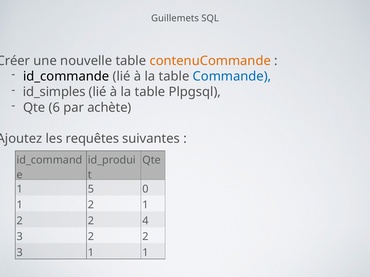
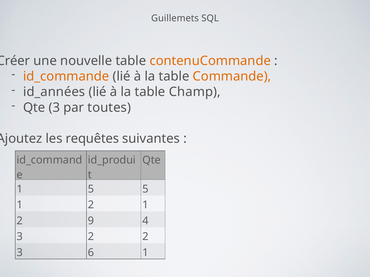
id_commande colour: black -> orange
Commande colour: blue -> orange
id_simples: id_simples -> id_années
Plpgsql: Plpgsql -> Champ
Qte 6: 6 -> 3
achète: achète -> toutes
5 0: 0 -> 5
2 at (91, 221): 2 -> 9
3 1: 1 -> 6
